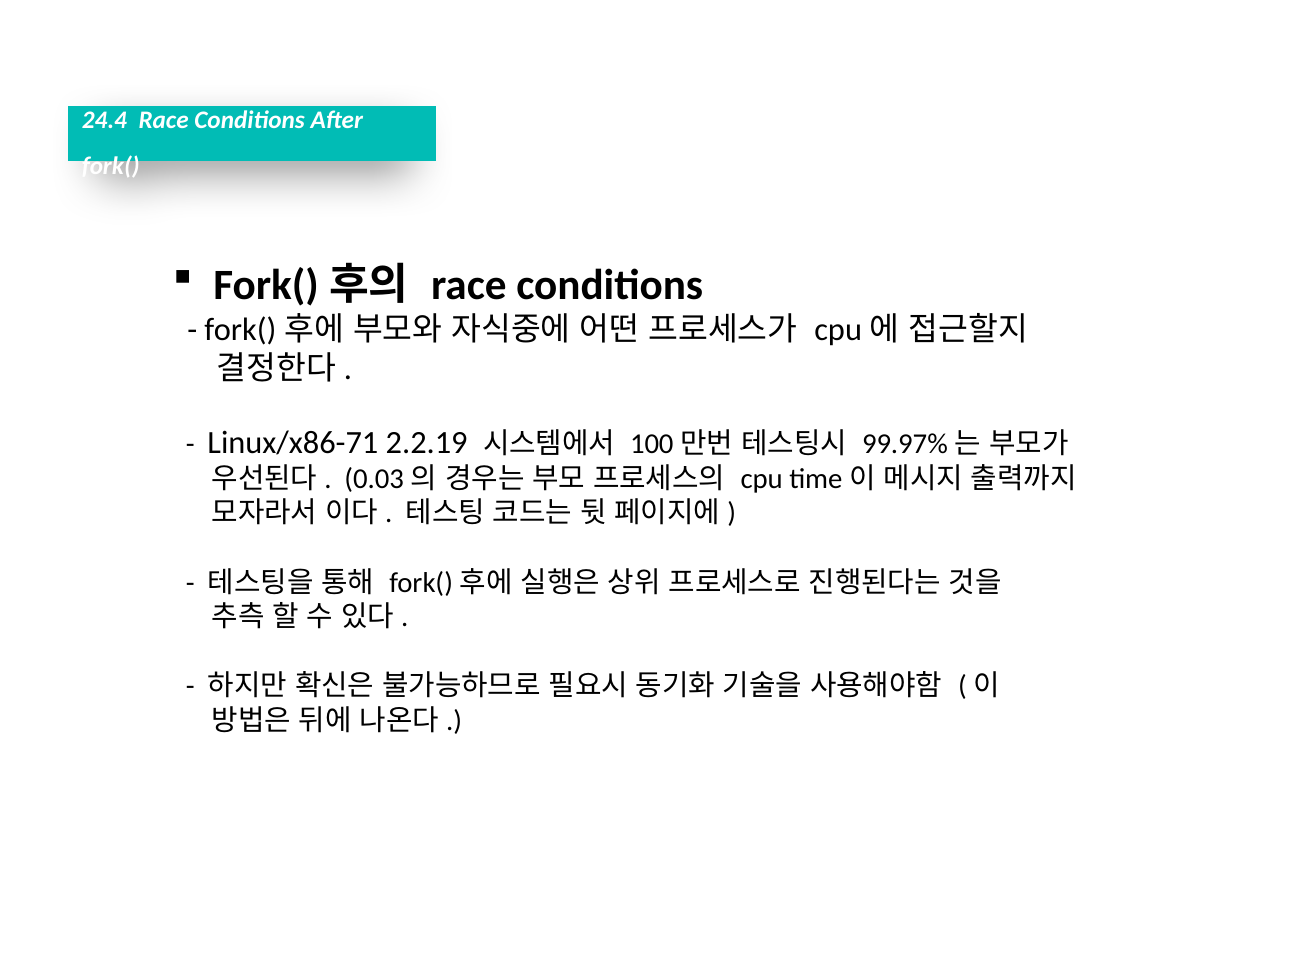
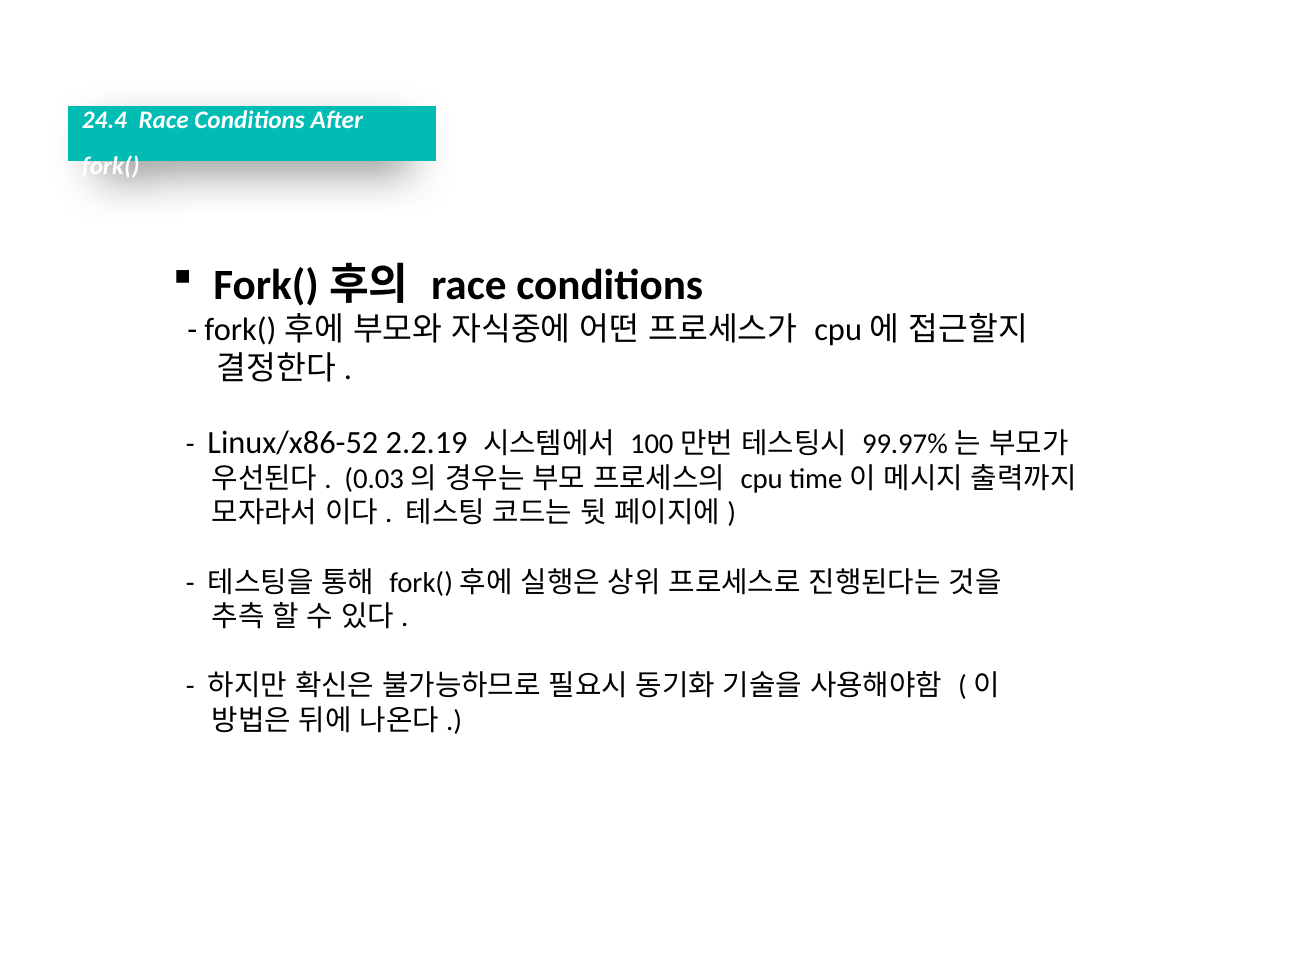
Linux/x86-71: Linux/x86-71 -> Linux/x86-52
